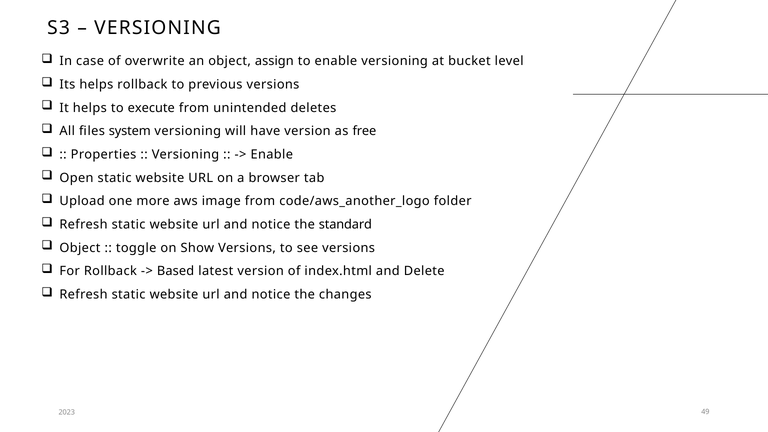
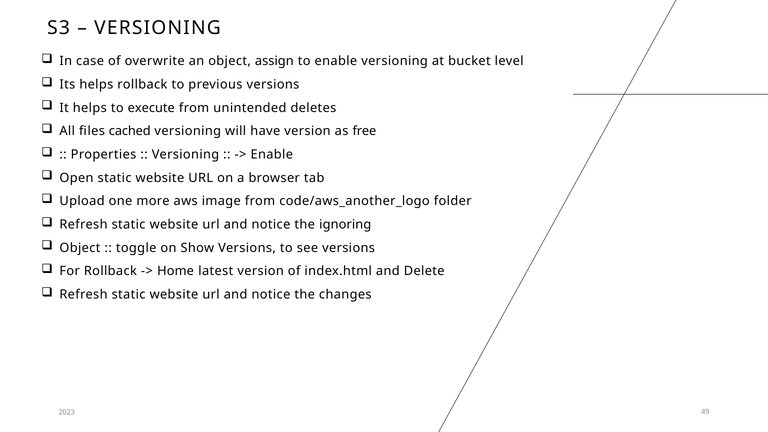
system: system -> cached
standard: standard -> ignoring
Based: Based -> Home
